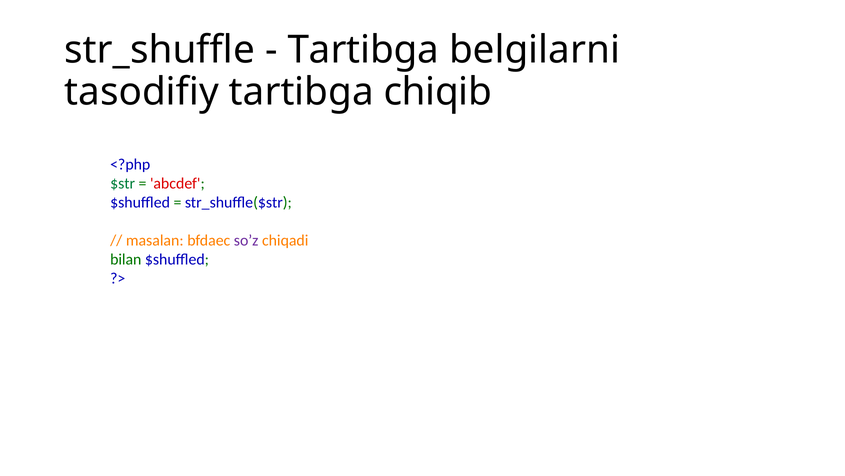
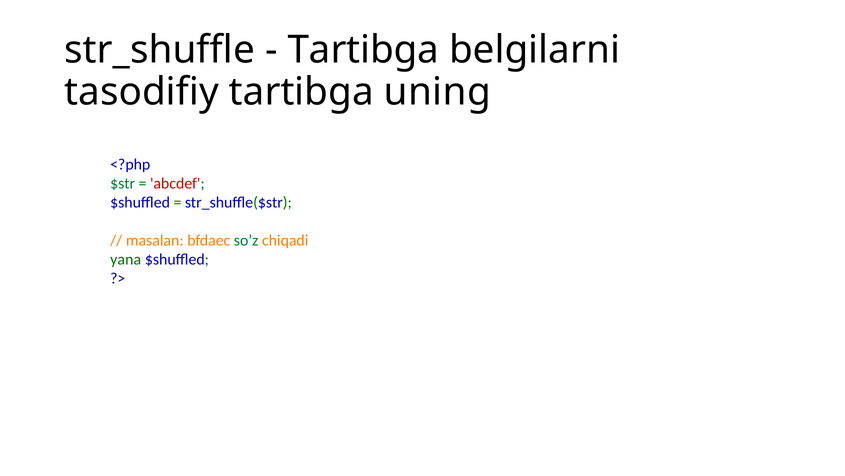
chiqib: chiqib -> uning
so’z colour: purple -> green
bilan: bilan -> yana
